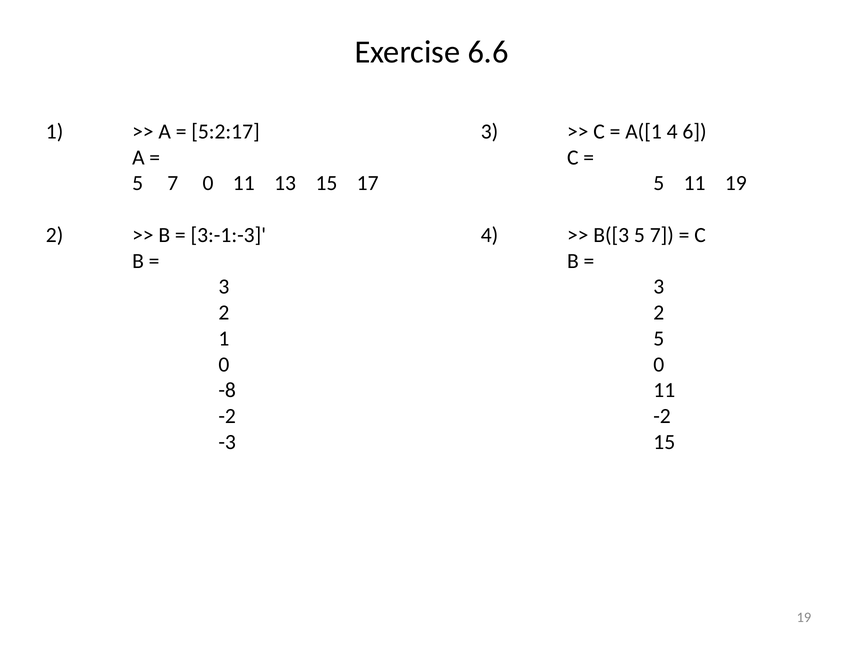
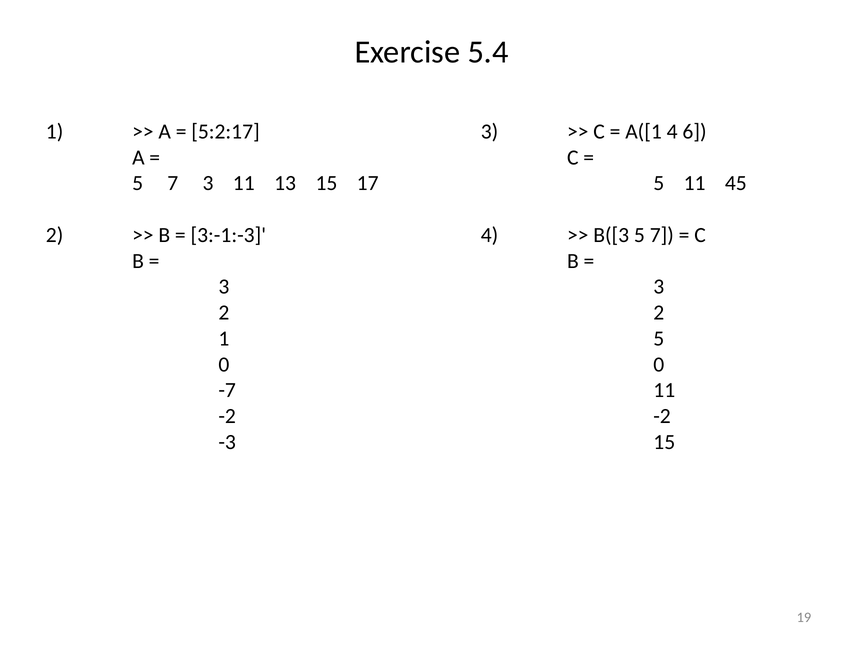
6.6: 6.6 -> 5.4
7 0: 0 -> 3
11 19: 19 -> 45
-8: -8 -> -7
